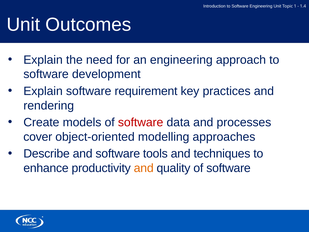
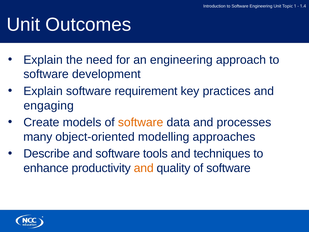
rendering: rendering -> engaging
software at (141, 122) colour: red -> orange
cover: cover -> many
